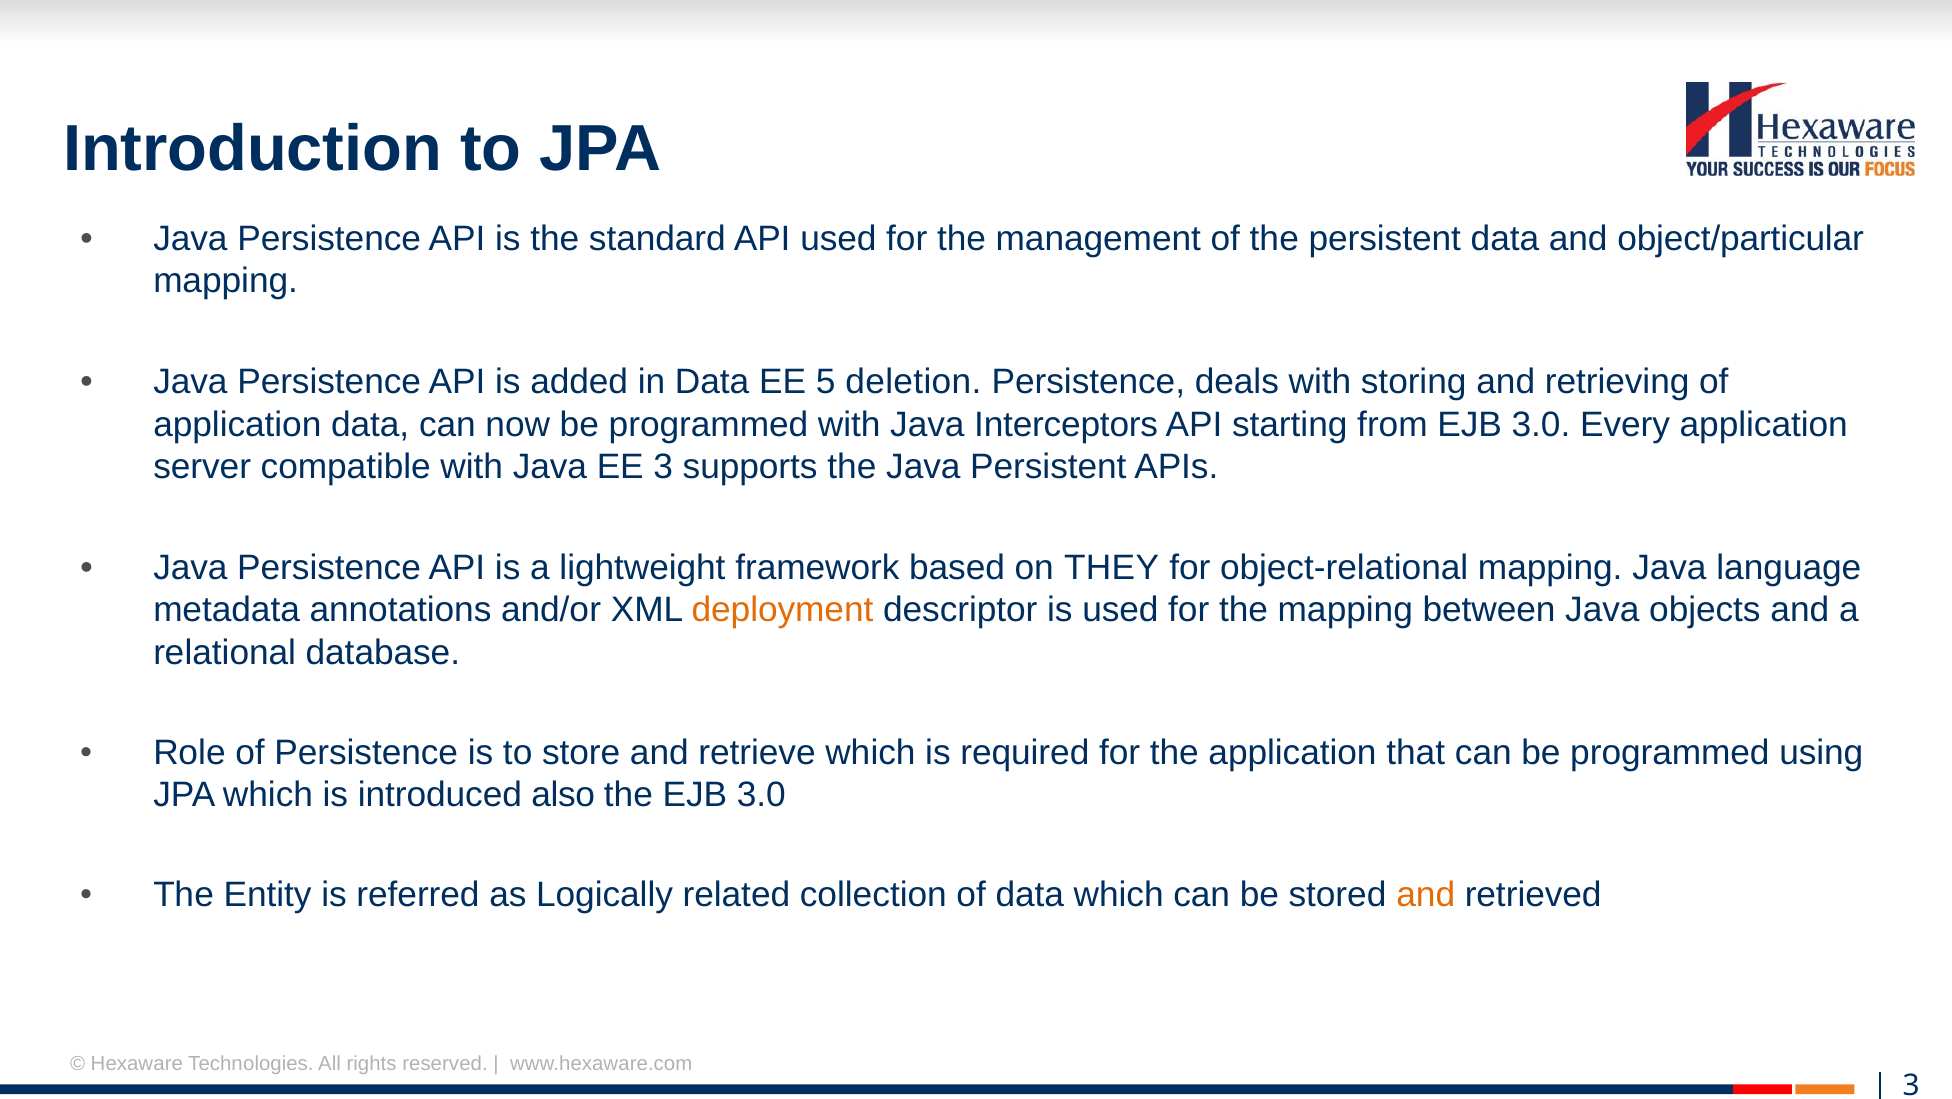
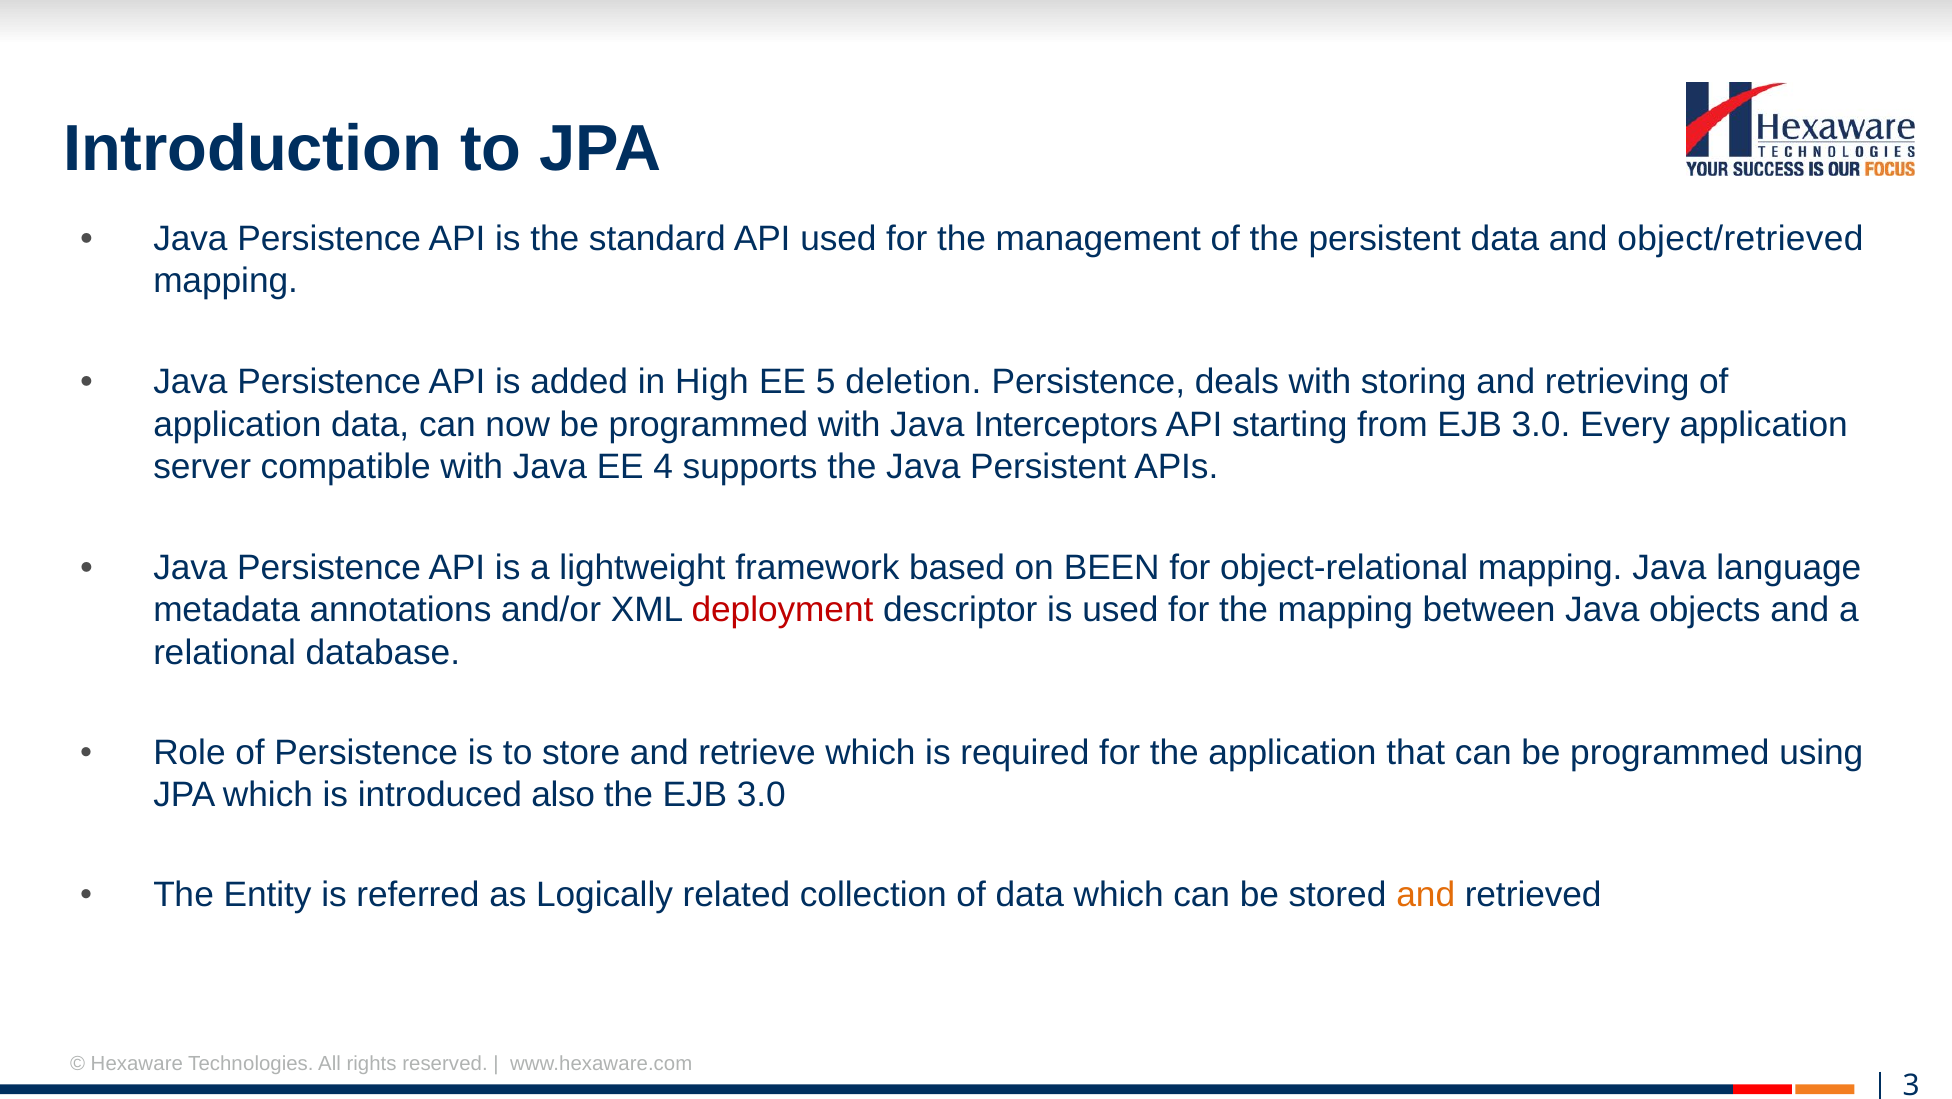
object/particular: object/particular -> object/retrieved
in Data: Data -> High
EE 3: 3 -> 4
THEY: THEY -> BEEN
deployment colour: orange -> red
